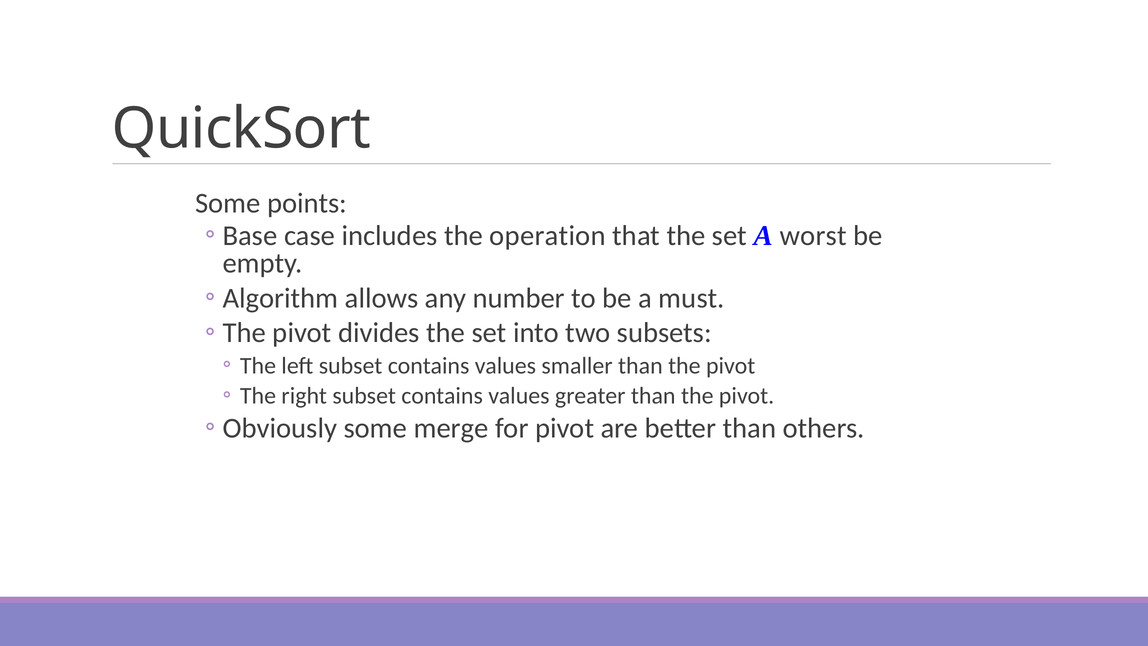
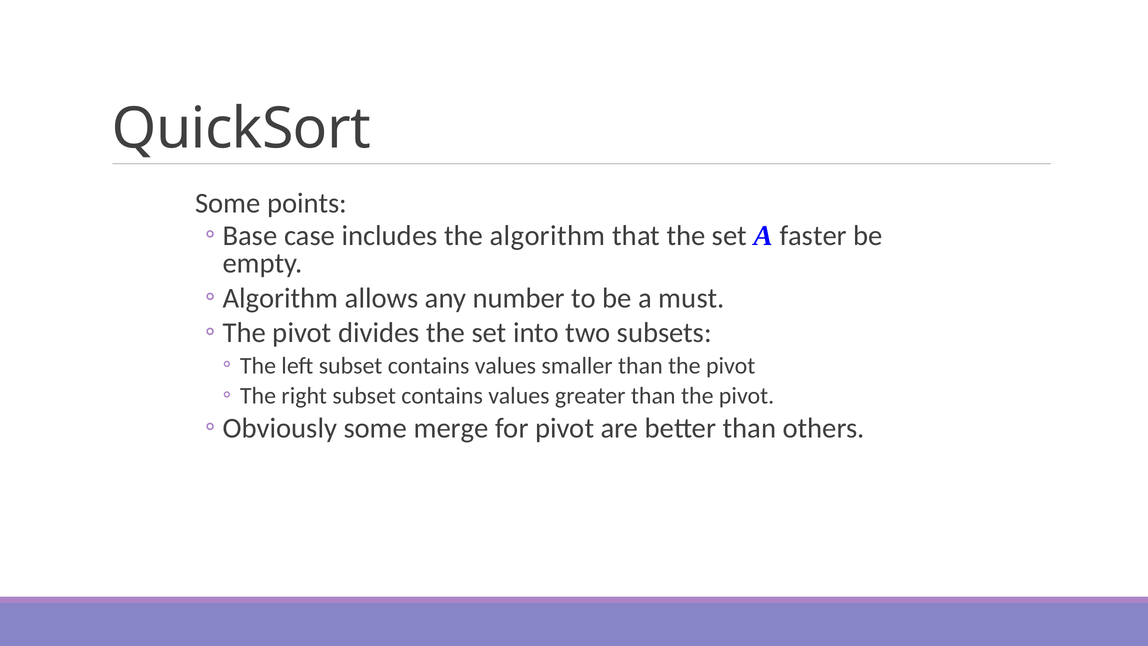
operation: operation -> algorithm
worst: worst -> faster
